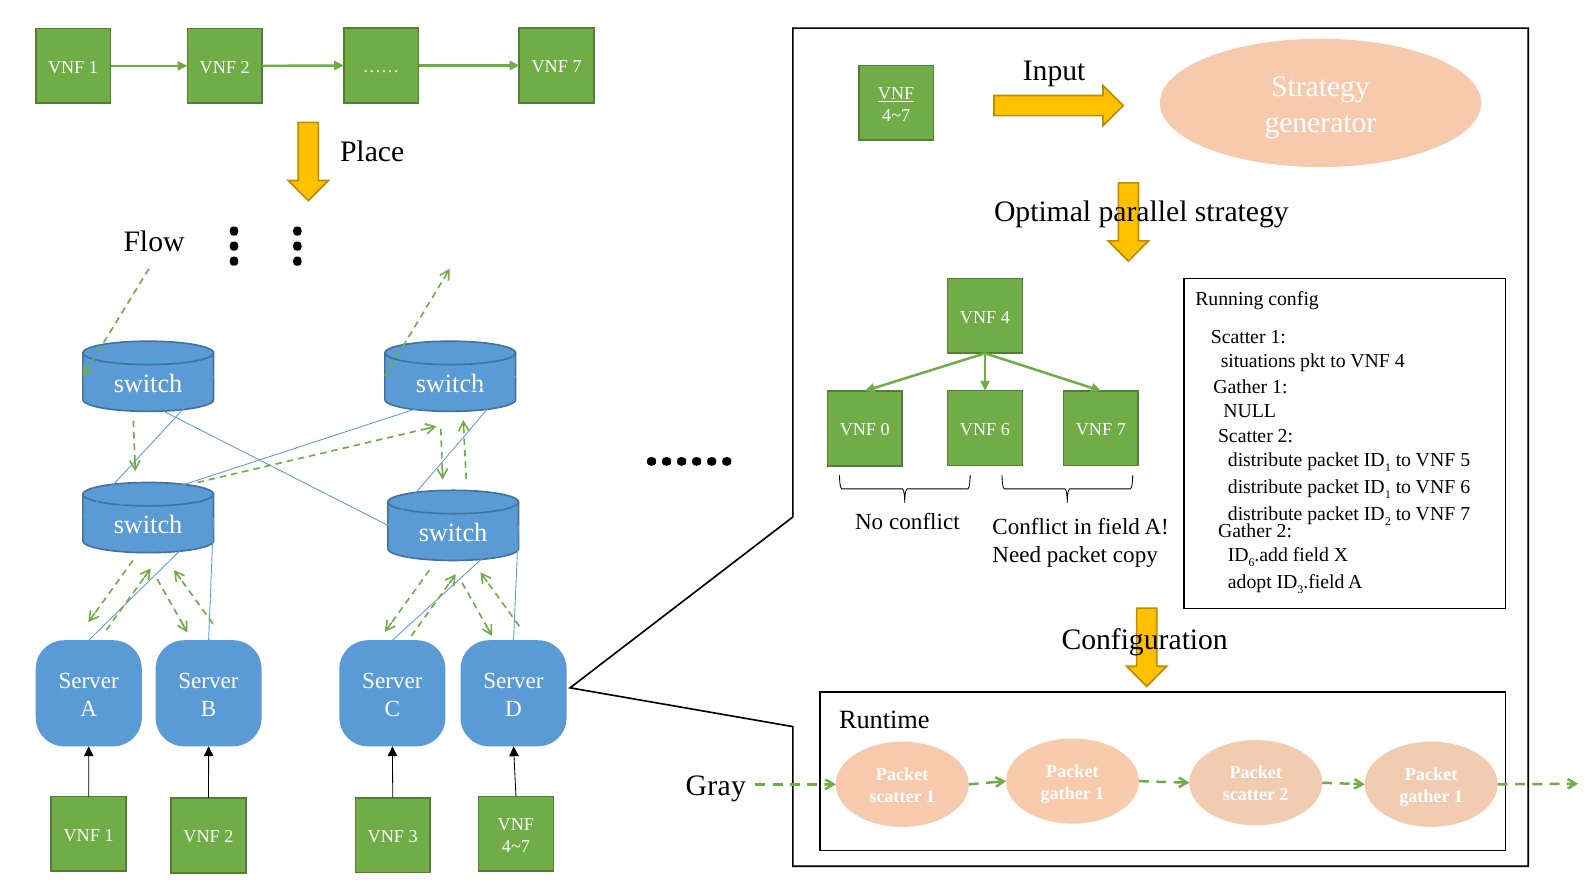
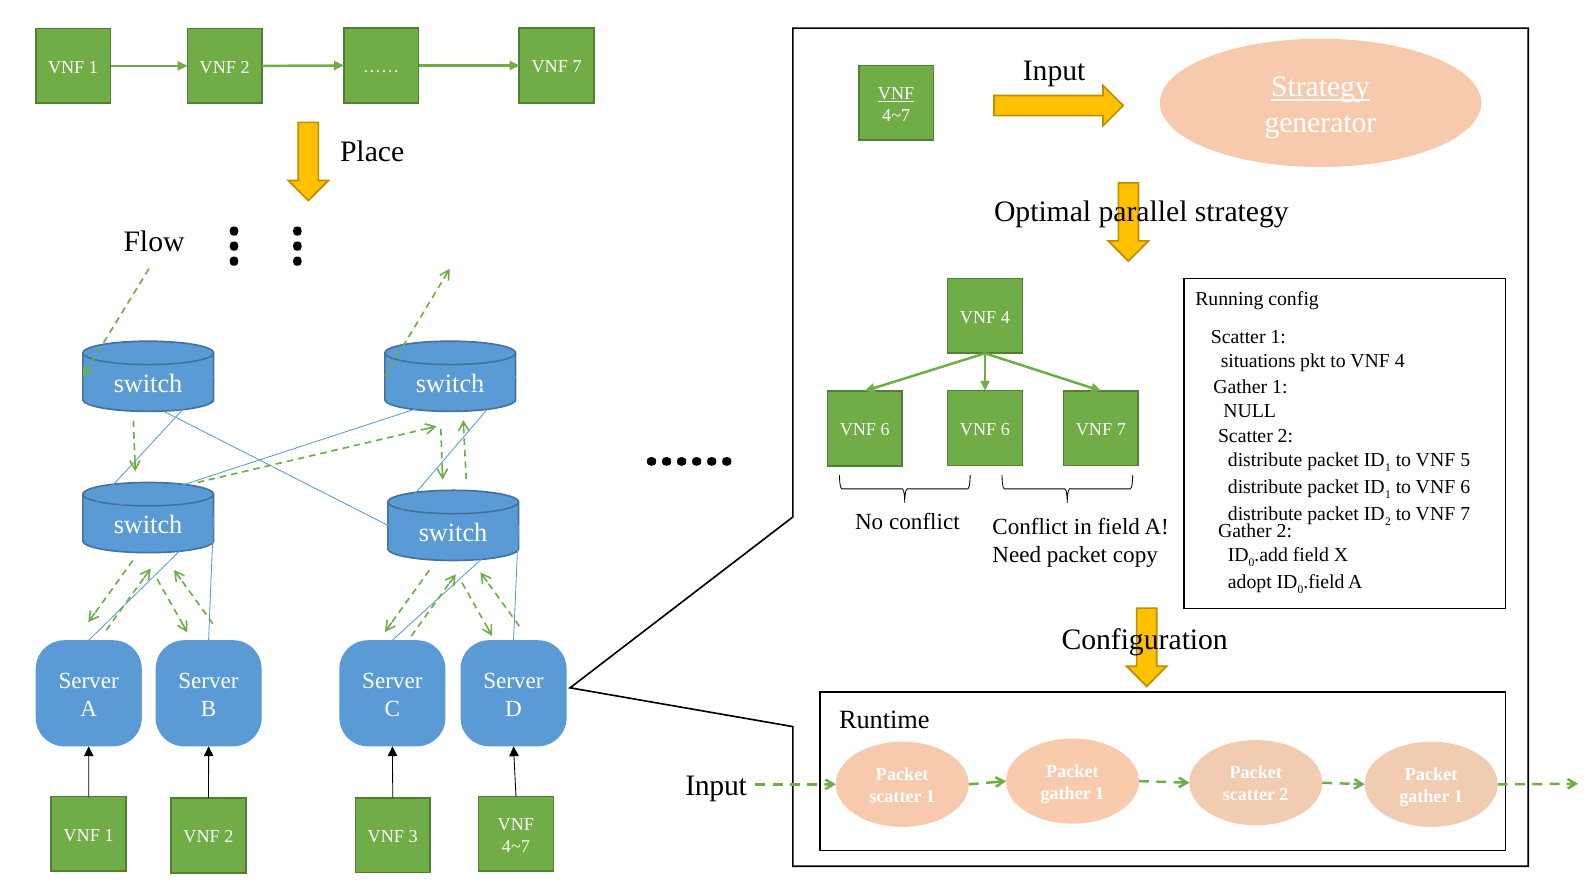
Strategy at (1320, 87) underline: none -> present
0 at (885, 430): 0 -> 6
6 at (1252, 562): 6 -> 0
3 at (1301, 589): 3 -> 0
Gray at (716, 785): Gray -> Input
